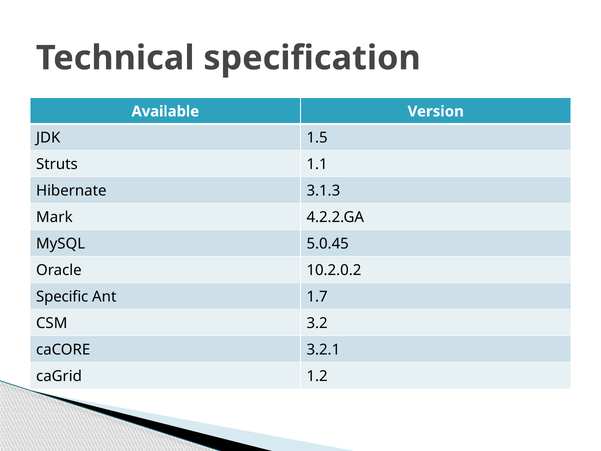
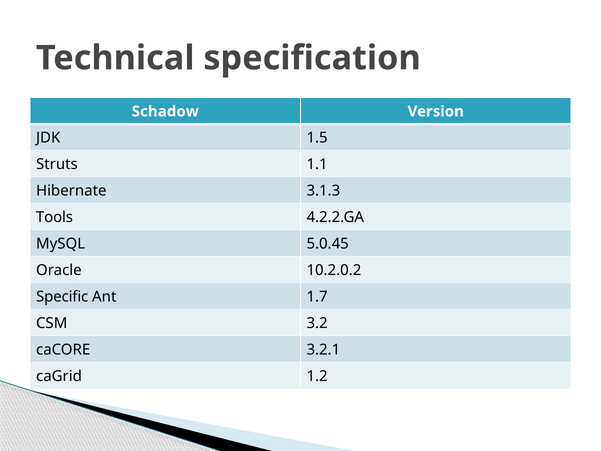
Available: Available -> Schadow
Mark: Mark -> Tools
